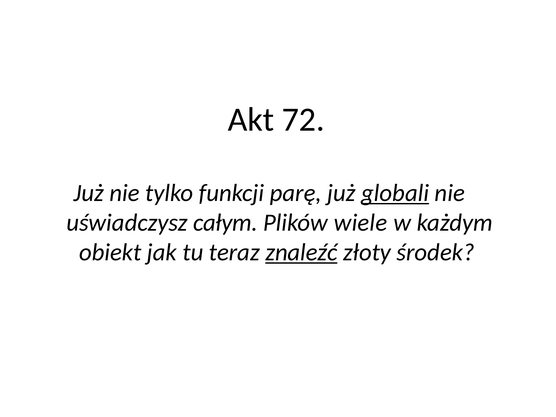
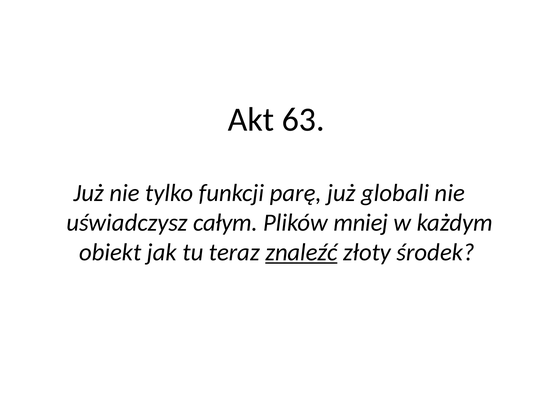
72: 72 -> 63
globali underline: present -> none
wiele: wiele -> mniej
